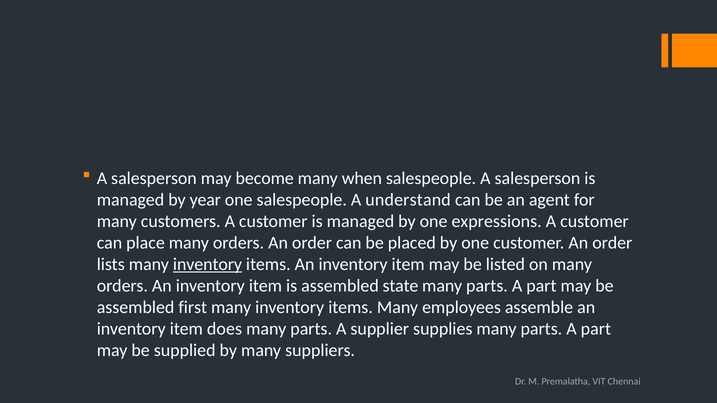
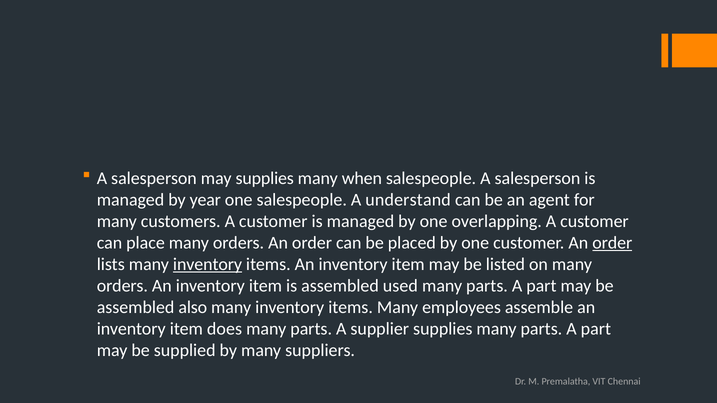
may become: become -> supplies
expressions: expressions -> overlapping
order at (612, 243) underline: none -> present
state: state -> used
first: first -> also
